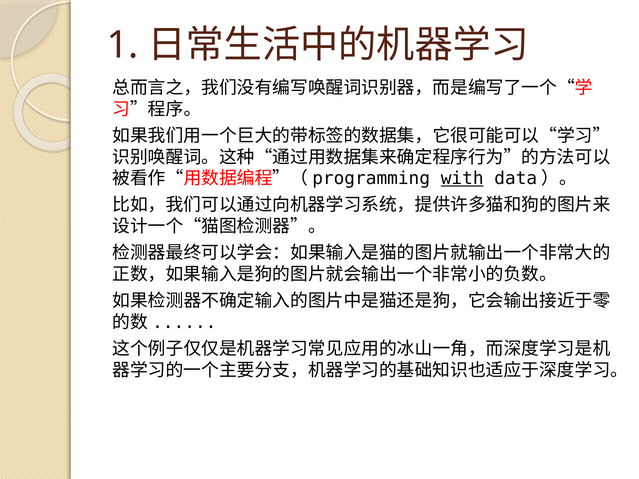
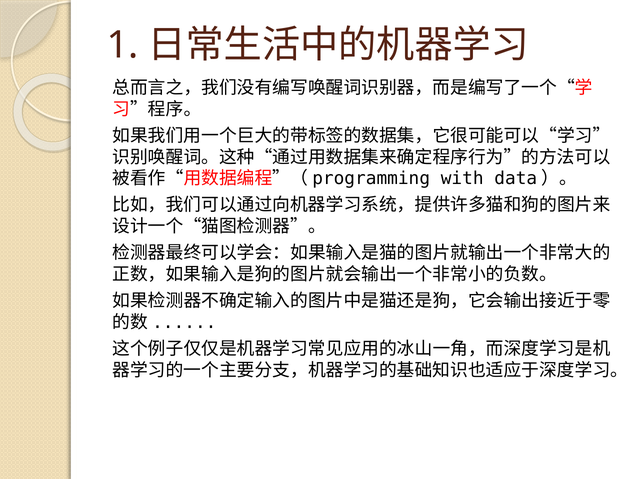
with underline: present -> none
